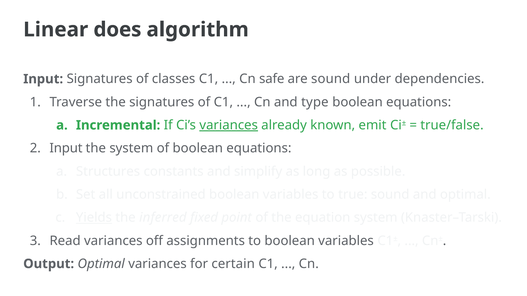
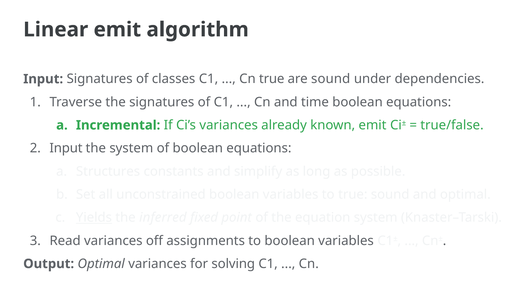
Linear does: does -> emit
Cn safe: safe -> true
type: type -> time
variances at (229, 125) underline: present -> none
certain: certain -> solving
